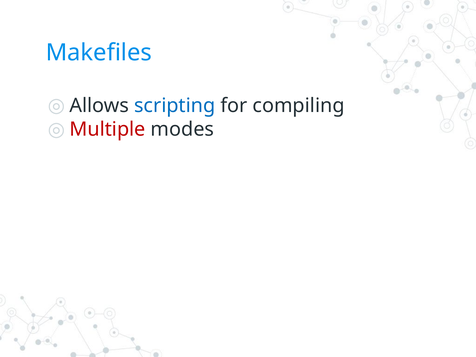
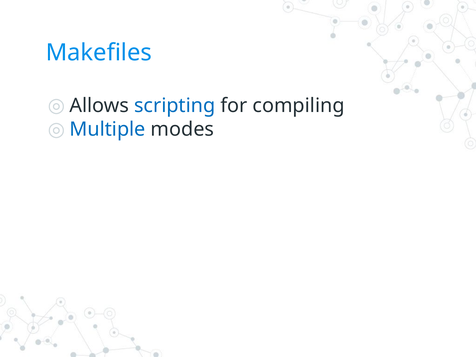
Multiple colour: red -> blue
